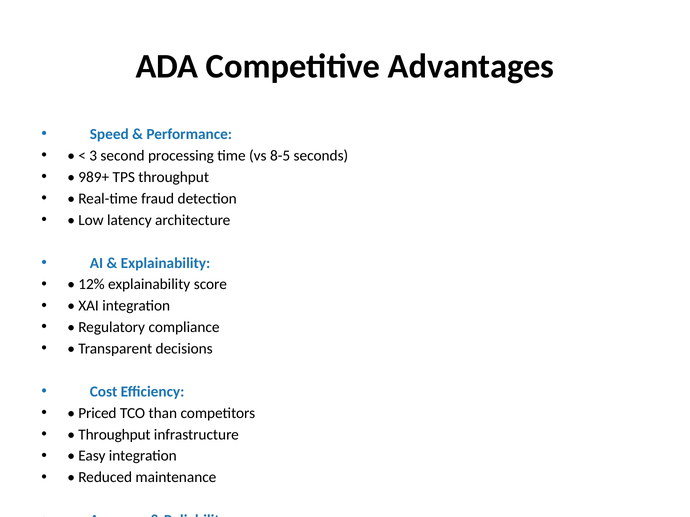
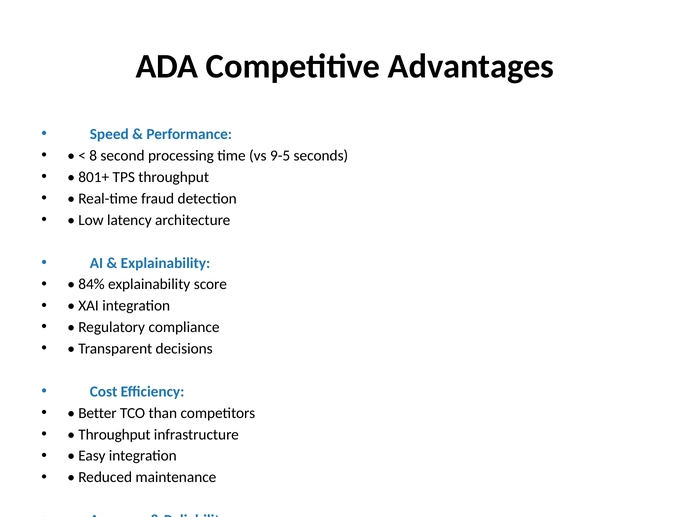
3: 3 -> 8
8-5: 8-5 -> 9-5
989+: 989+ -> 801+
12%: 12% -> 84%
Priced: Priced -> Better
